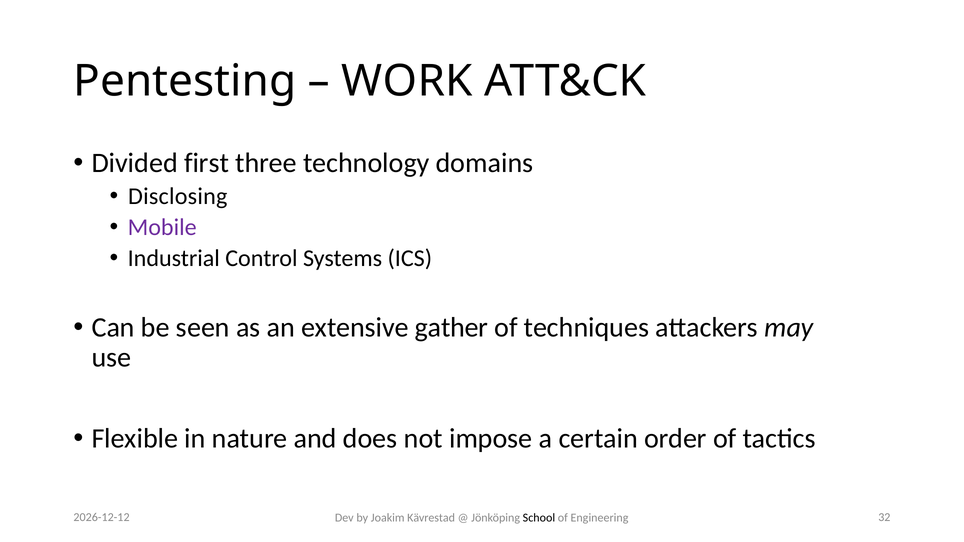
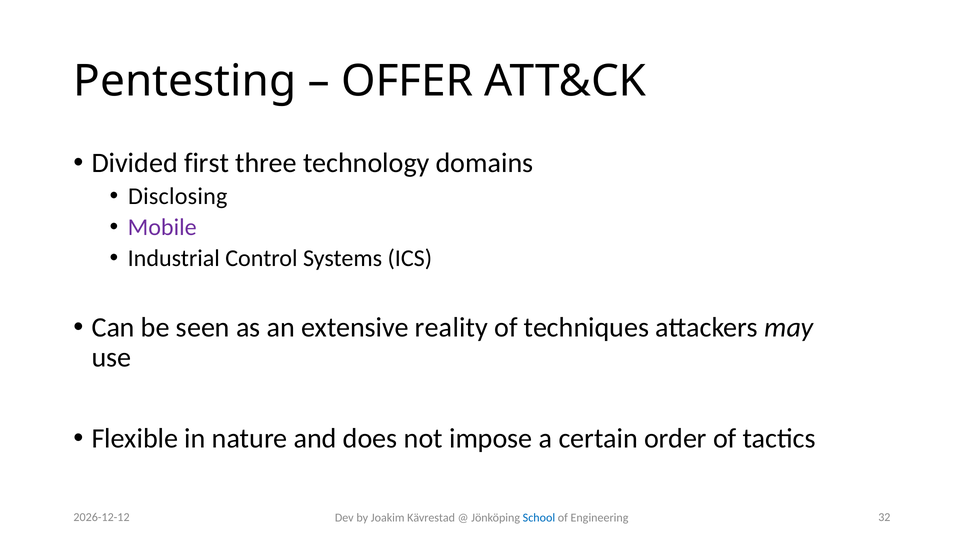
WORK: WORK -> OFFER
gather: gather -> reality
School colour: black -> blue
